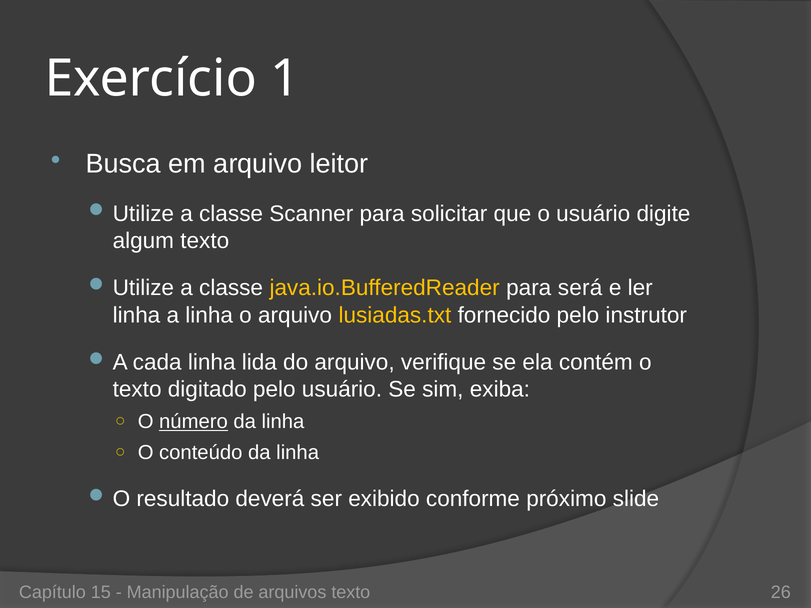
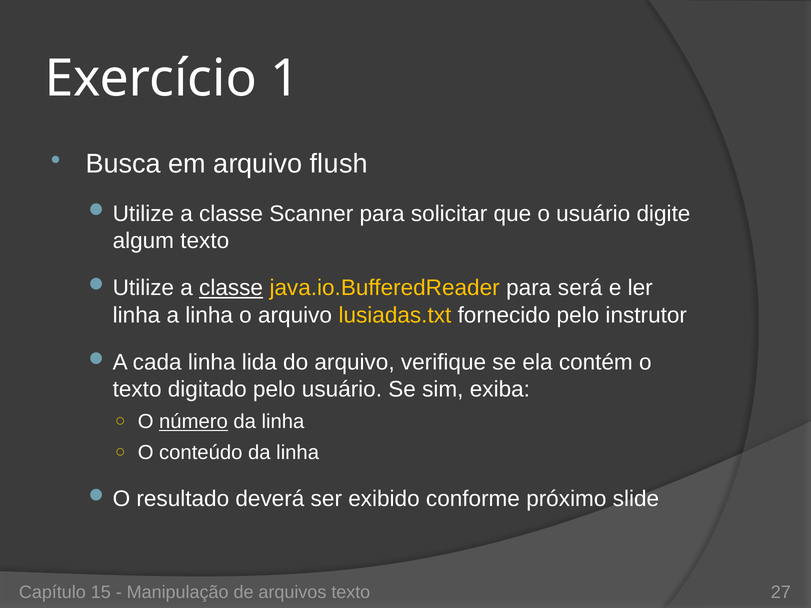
leitor: leitor -> flush
classe at (231, 288) underline: none -> present
26: 26 -> 27
